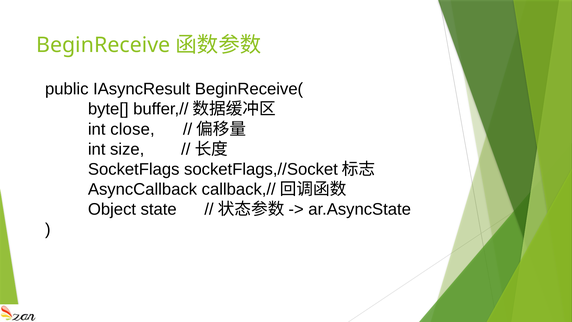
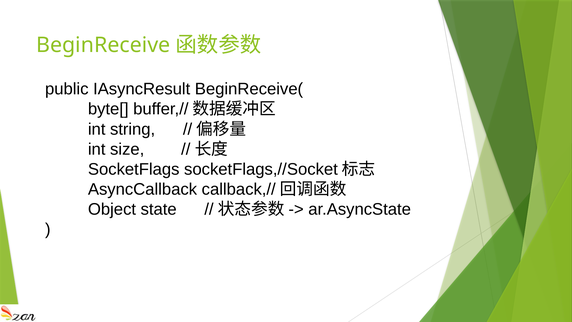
close: close -> string
